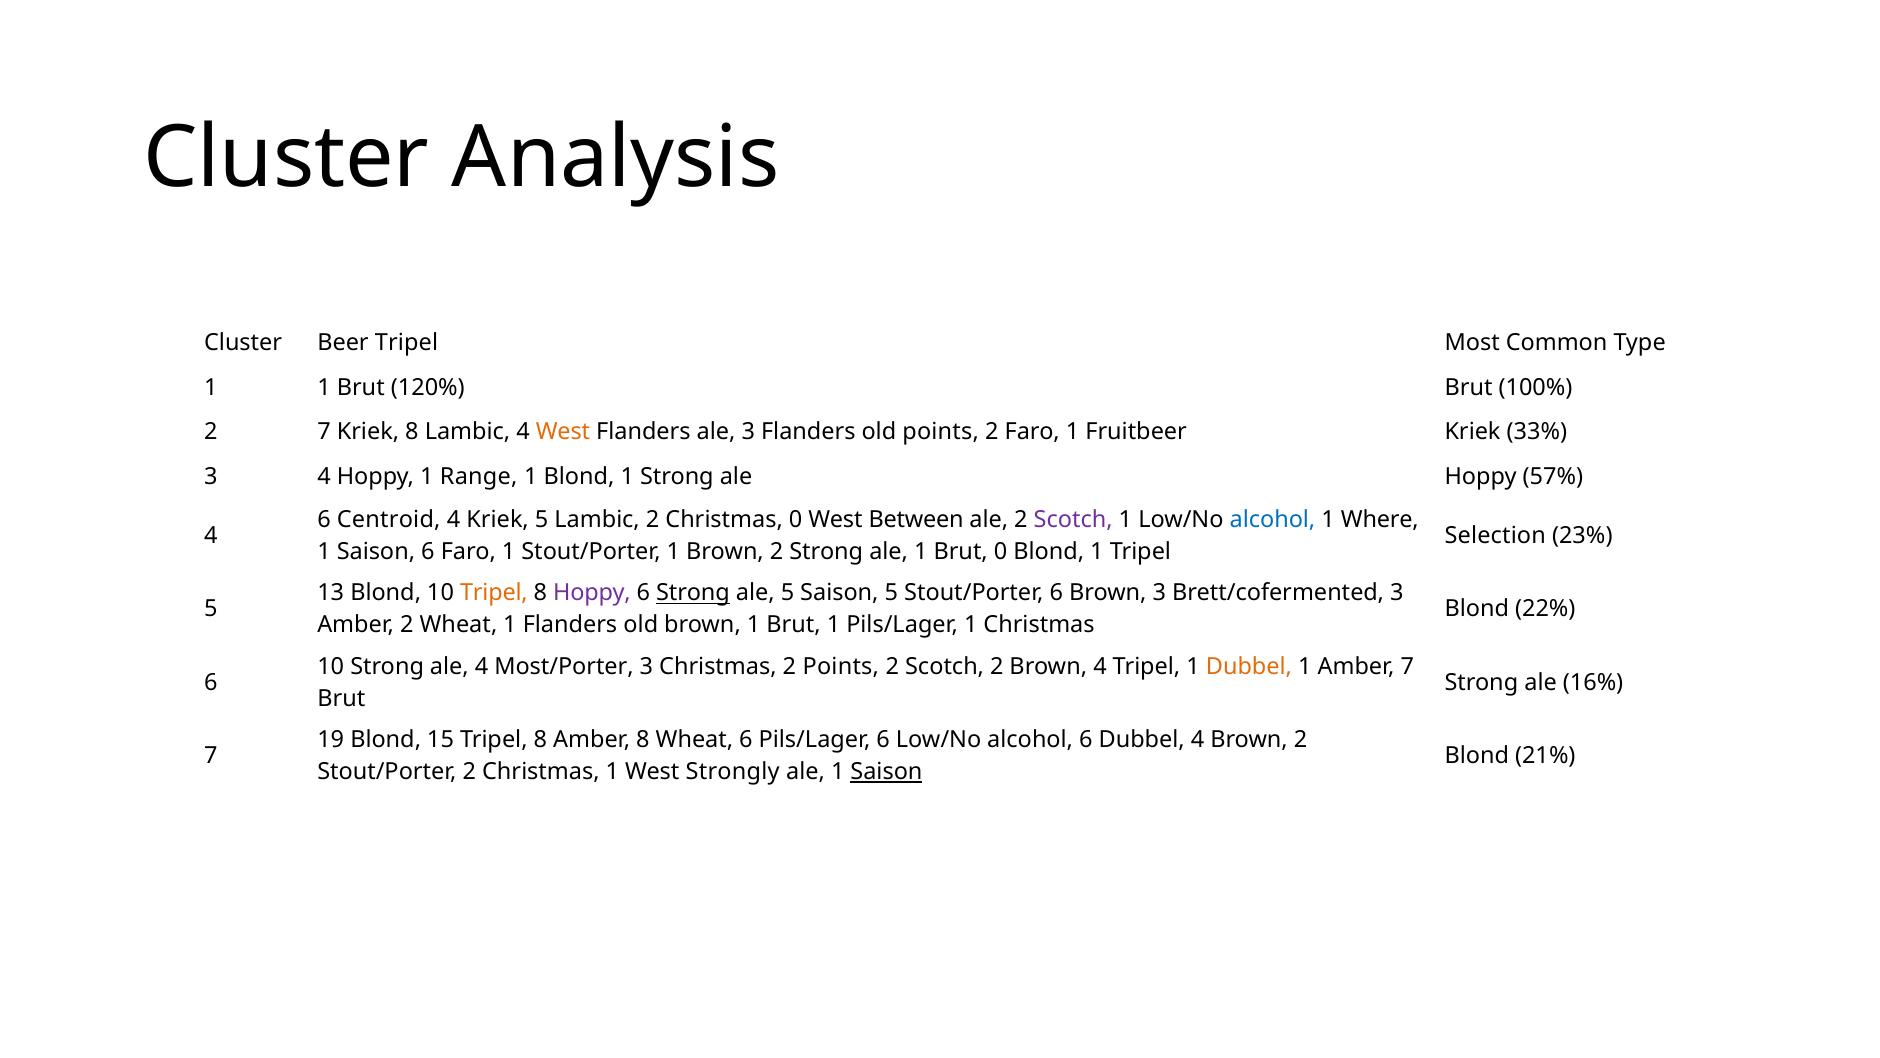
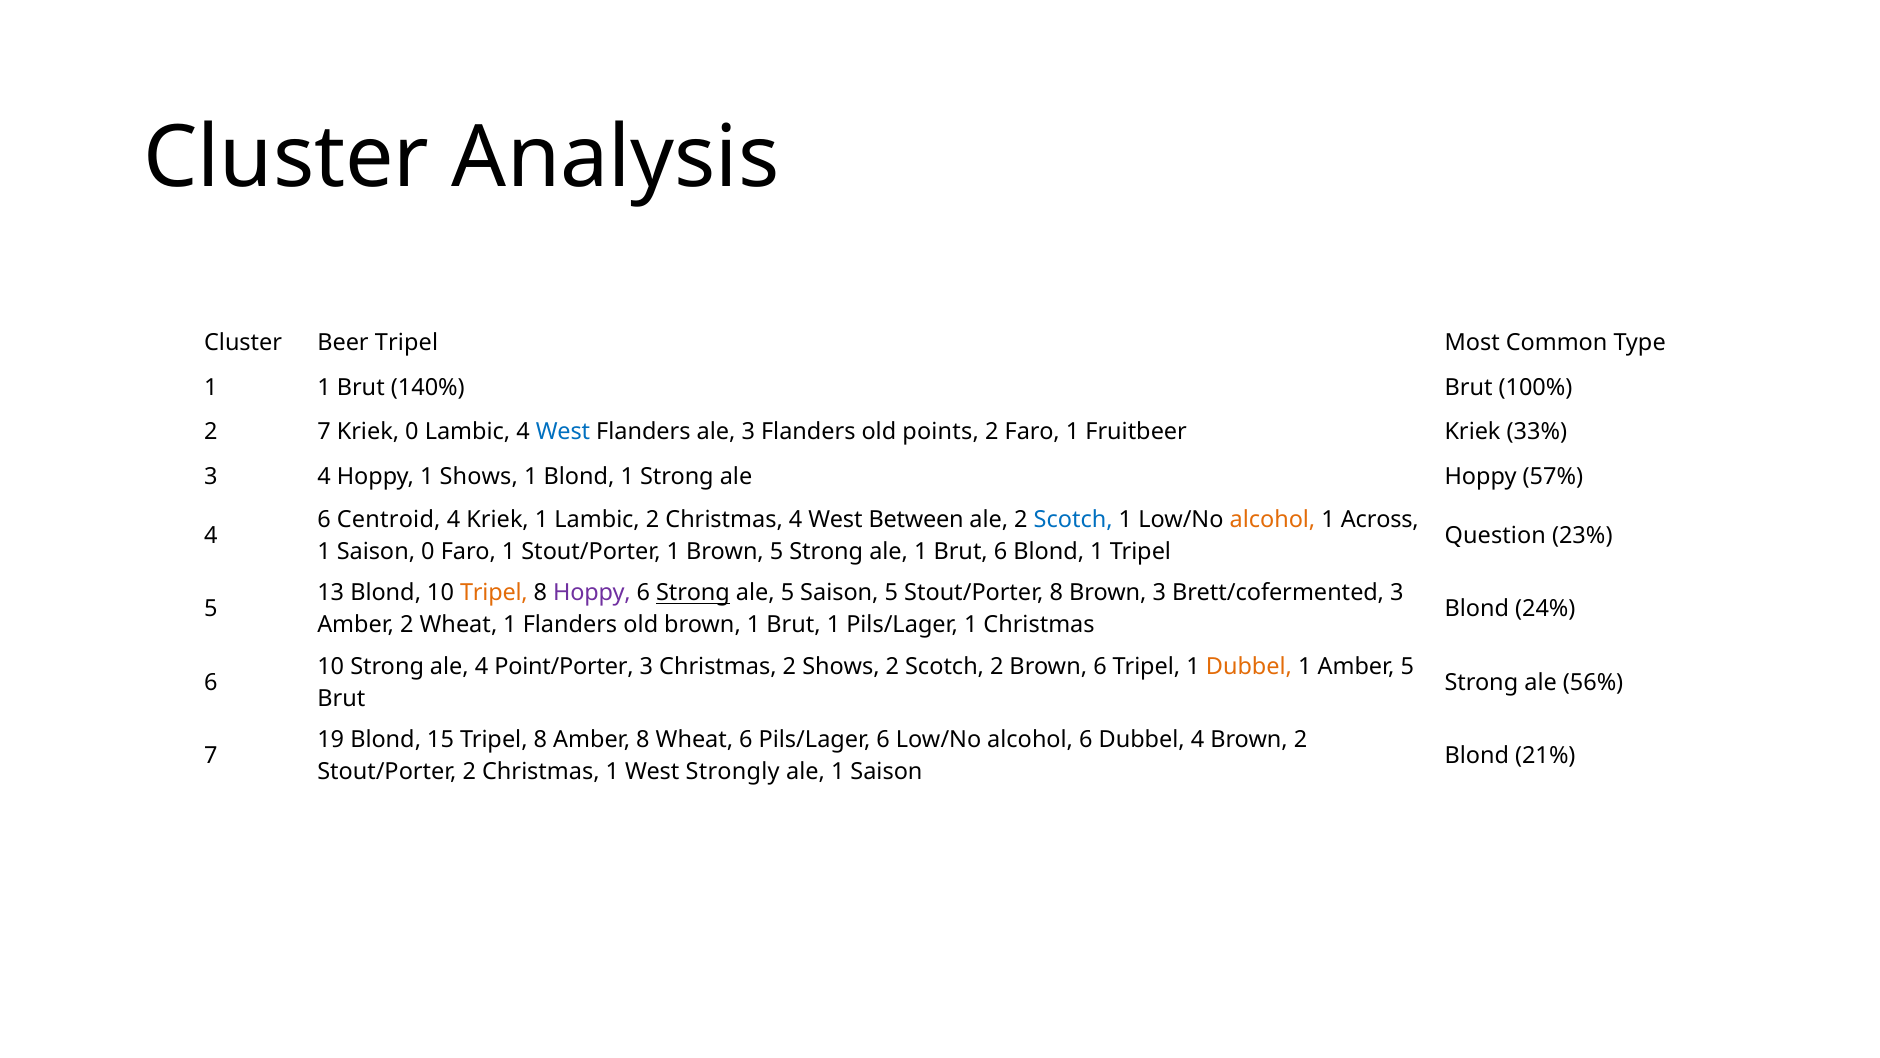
120%: 120% -> 140%
Kriek 8: 8 -> 0
West at (563, 432) colour: orange -> blue
1 Range: Range -> Shows
Kriek 5: 5 -> 1
Christmas 0: 0 -> 4
Scotch at (1073, 519) colour: purple -> blue
alcohol at (1272, 519) colour: blue -> orange
Where: Where -> Across
Selection: Selection -> Question
Saison 6: 6 -> 0
1 Brown 2: 2 -> 5
Brut 0: 0 -> 6
Stout/Porter 6: 6 -> 8
22%: 22% -> 24%
Most/Porter: Most/Porter -> Point/Porter
2 Points: Points -> Shows
Brown 4: 4 -> 6
Amber 7: 7 -> 5
16%: 16% -> 56%
Saison at (886, 772) underline: present -> none
